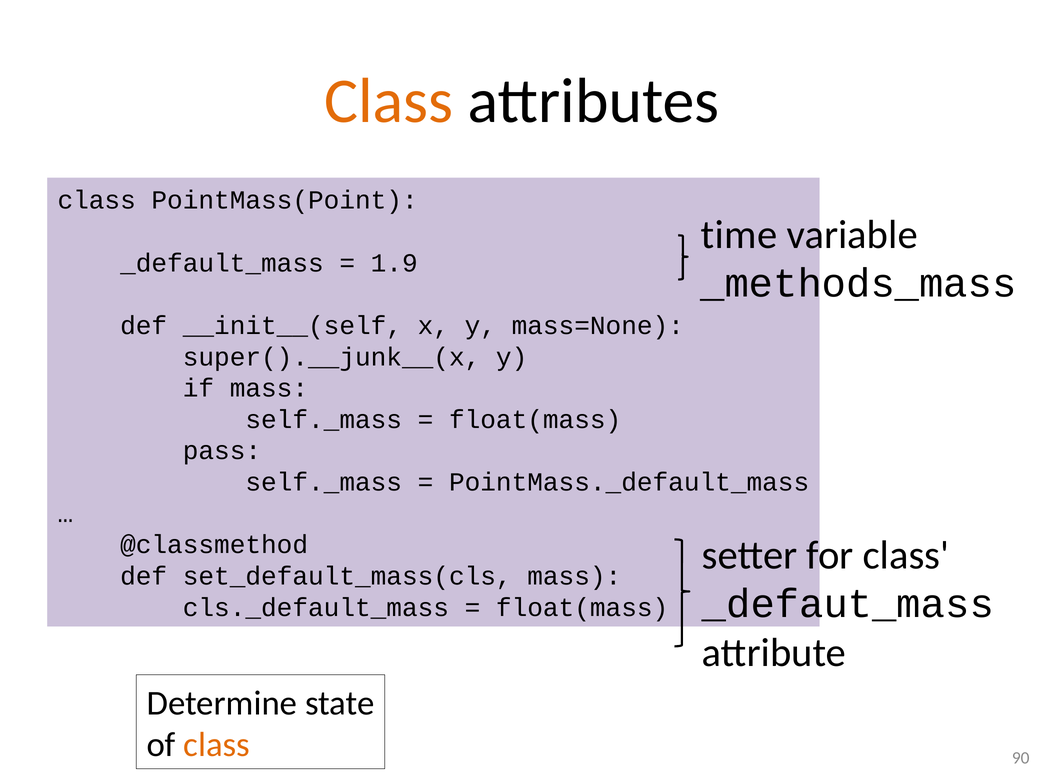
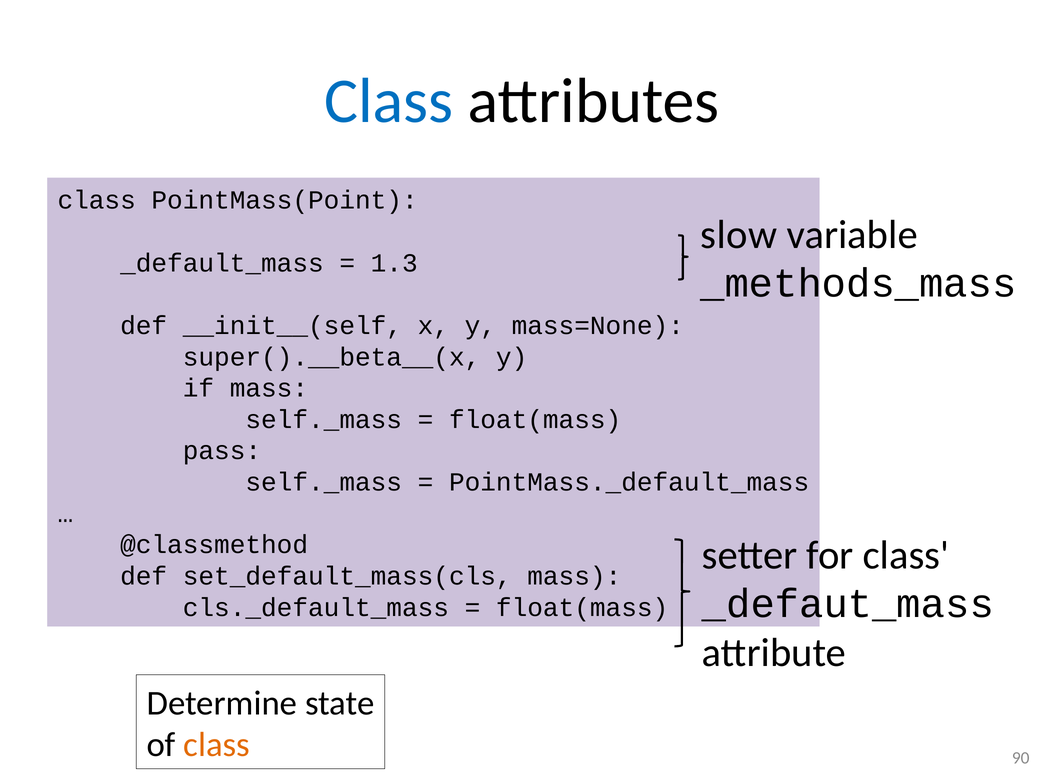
Class at (389, 101) colour: orange -> blue
time: time -> slow
1.9: 1.9 -> 1.3
super().__junk__(x: super().__junk__(x -> super().__beta__(x
